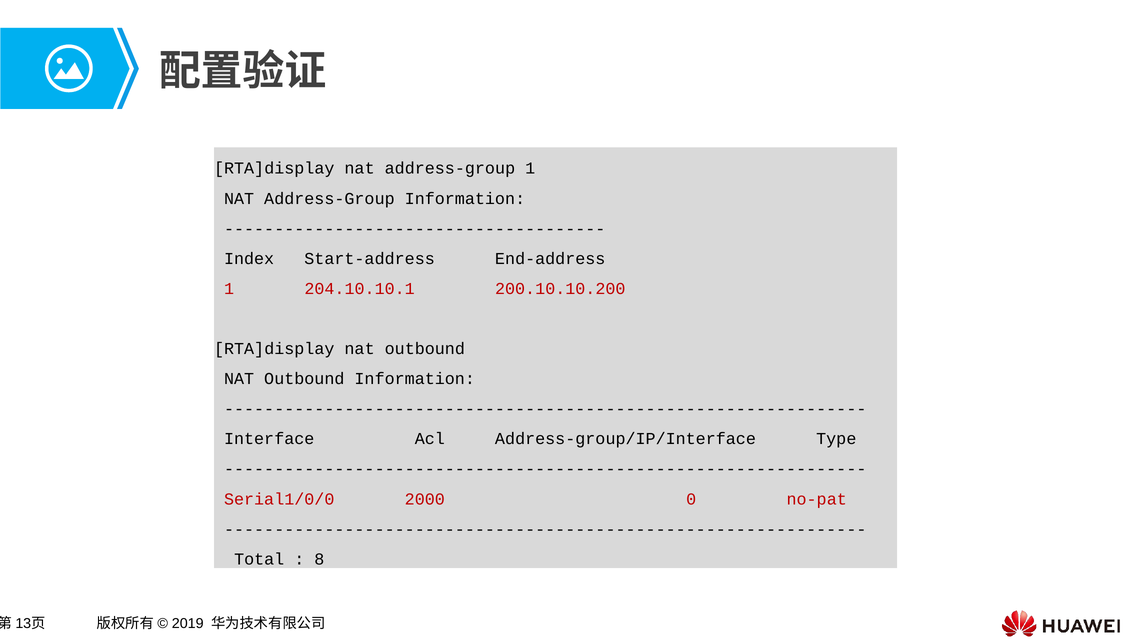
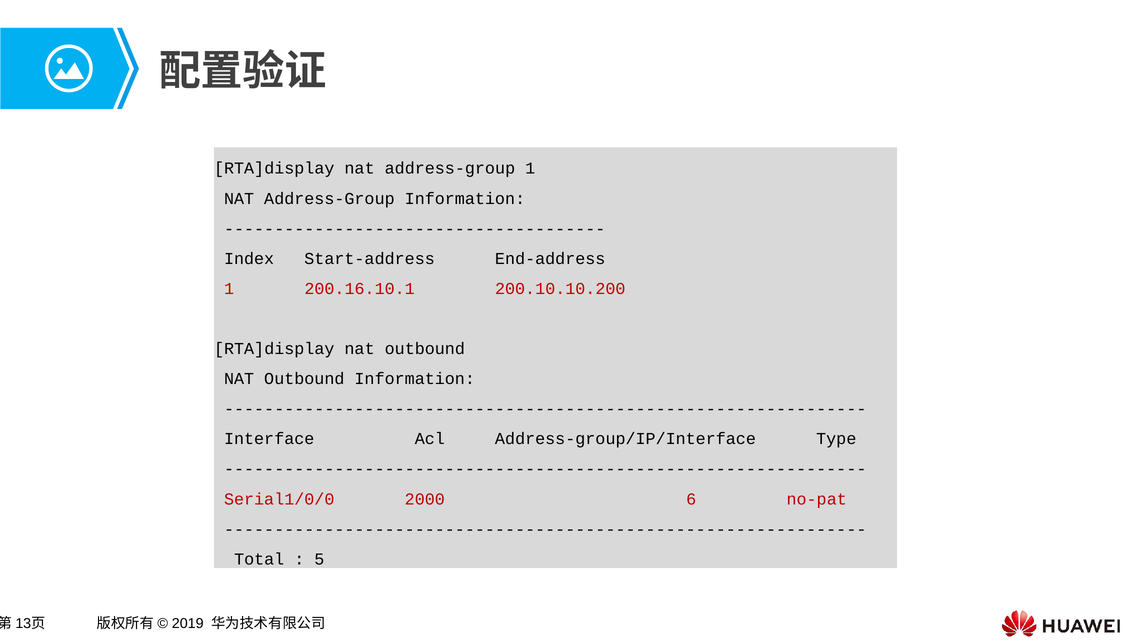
204.10.10.1: 204.10.10.1 -> 200.16.10.1
0: 0 -> 6
8: 8 -> 5
